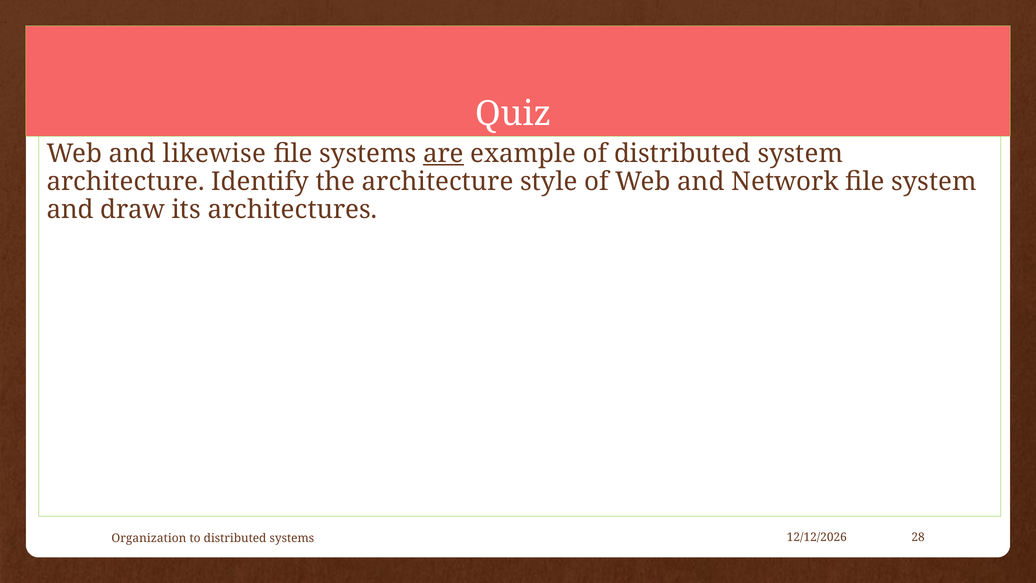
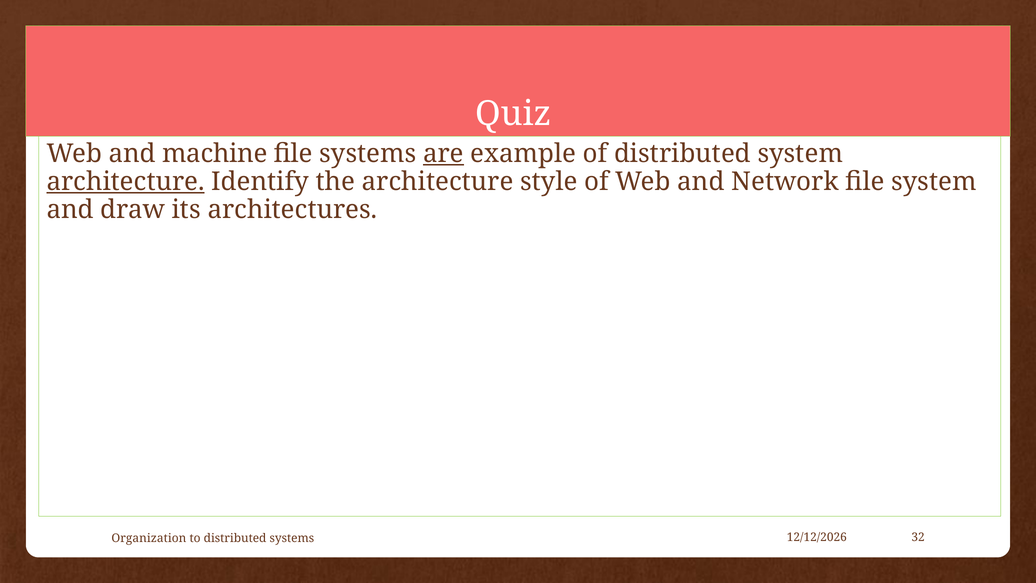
likewise: likewise -> machine
architecture at (126, 182) underline: none -> present
28: 28 -> 32
